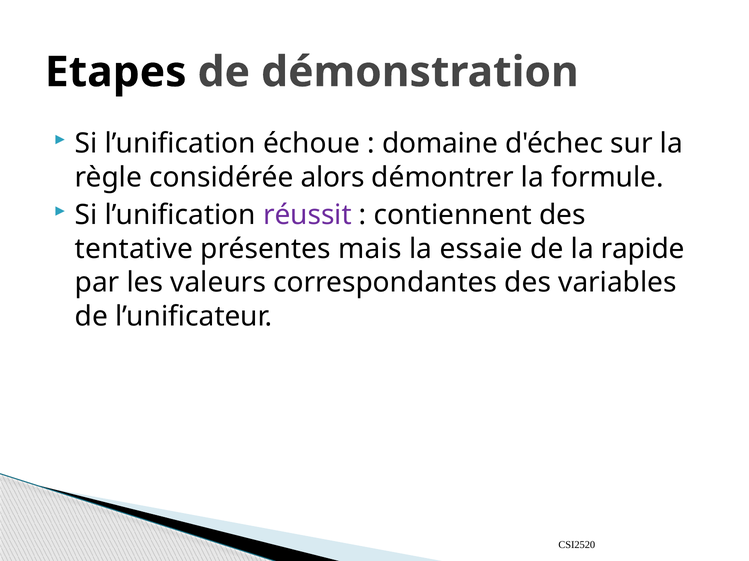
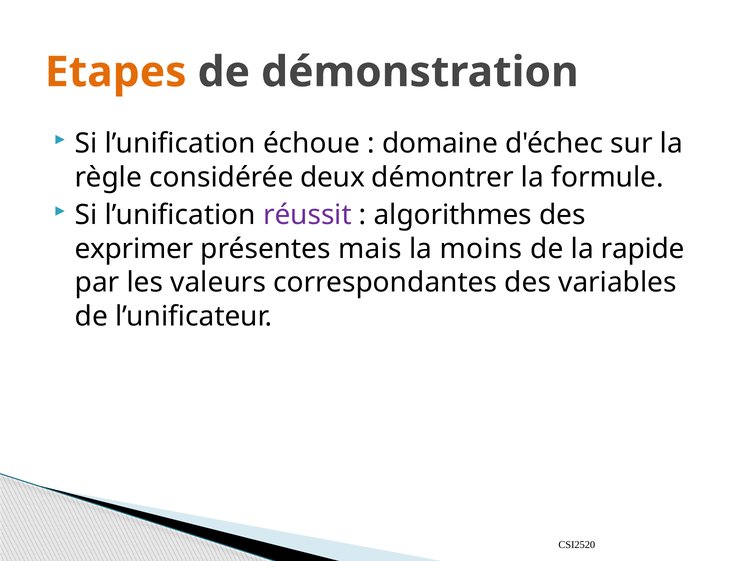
Etapes colour: black -> orange
alors: alors -> deux
contiennent: contiennent -> algorithmes
tentative: tentative -> exprimer
essaie: essaie -> moins
